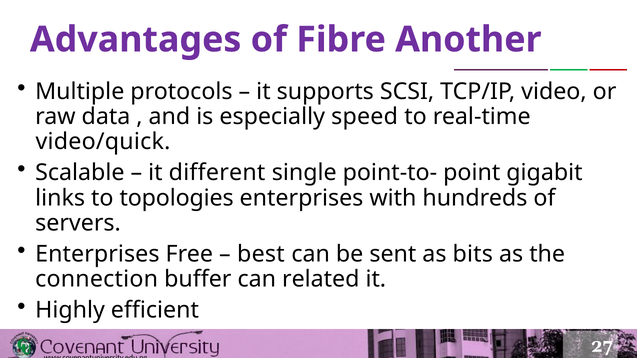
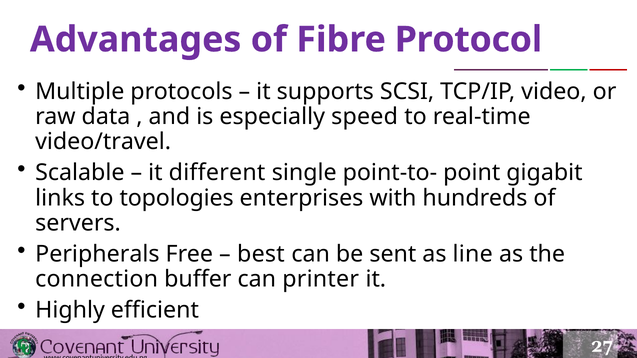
Another: Another -> Protocol
video/quick: video/quick -> video/travel
Enterprises at (97, 254): Enterprises -> Peripherals
bits: bits -> line
related: related -> printer
